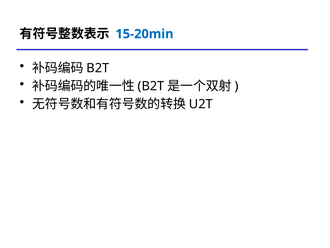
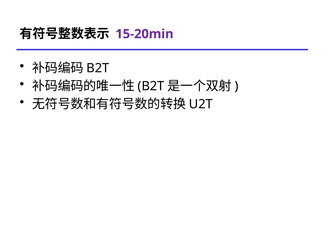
15-20min colour: blue -> purple
